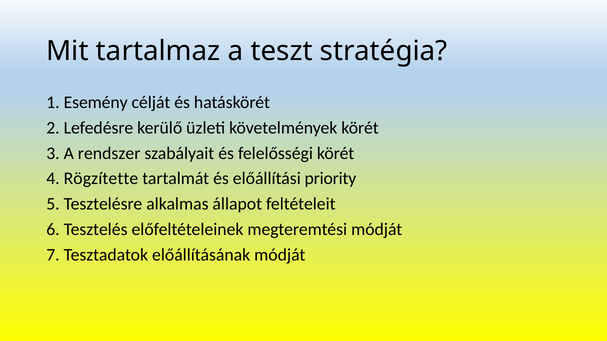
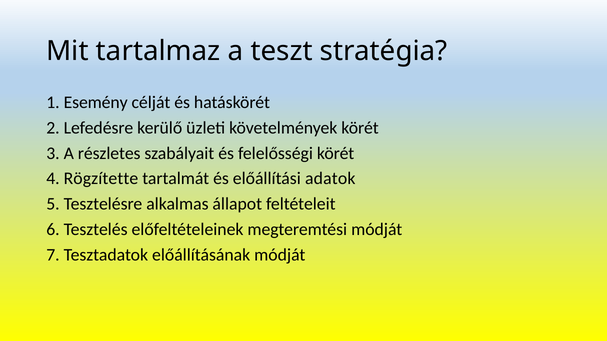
rendszer: rendszer -> részletes
priority: priority -> adatok
